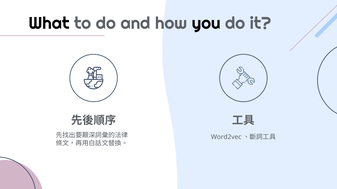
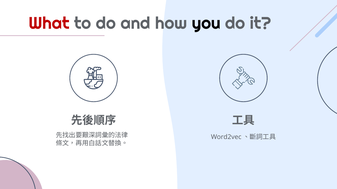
What colour: black -> red
